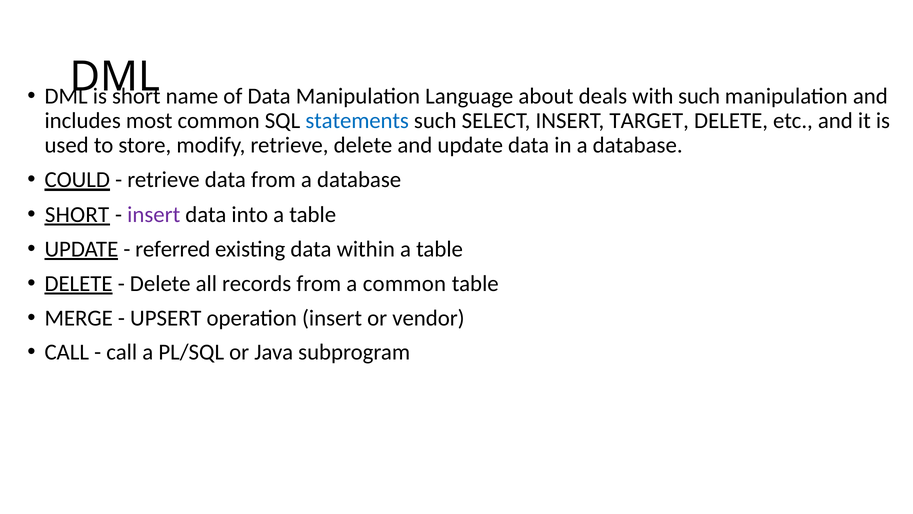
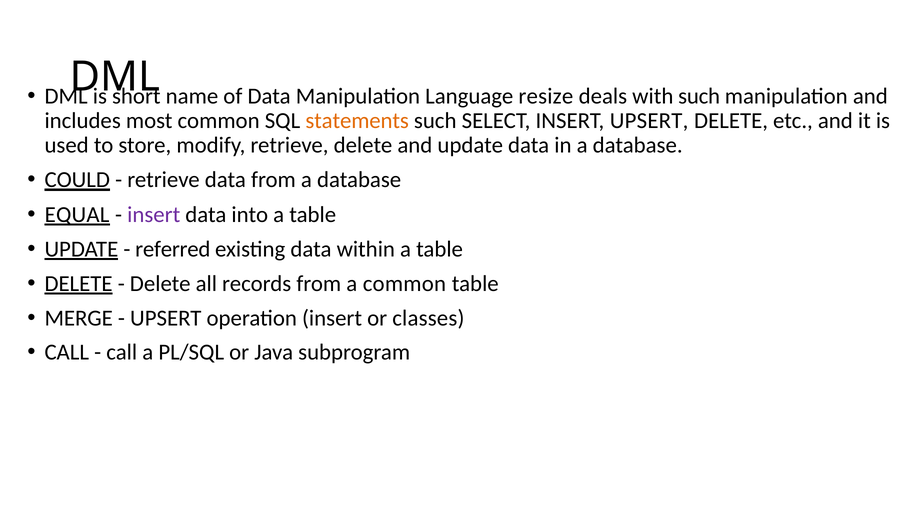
about: about -> resize
statements colour: blue -> orange
INSERT TARGET: TARGET -> UPSERT
SHORT at (77, 214): SHORT -> EQUAL
vendor: vendor -> classes
